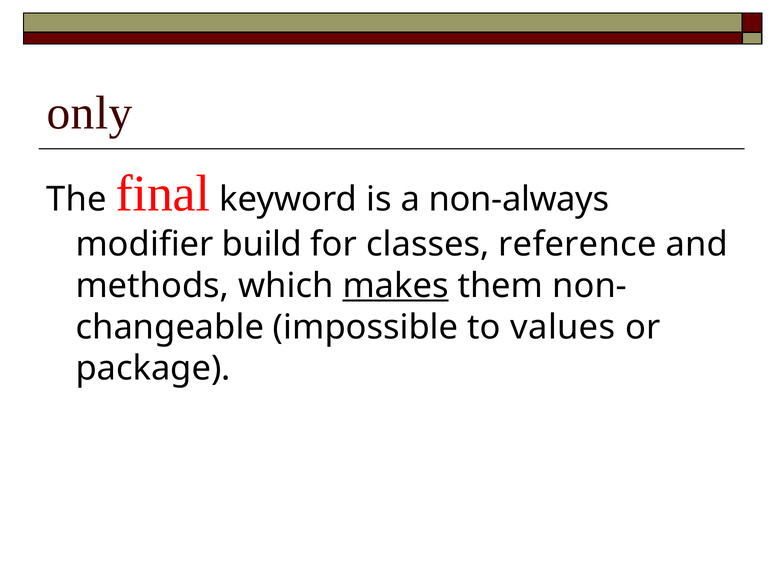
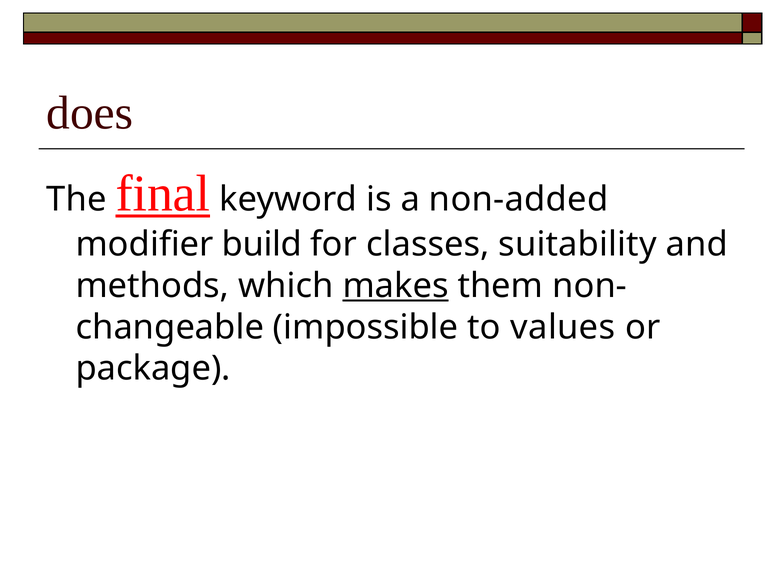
only: only -> does
final underline: none -> present
non-always: non-always -> non-added
reference: reference -> suitability
